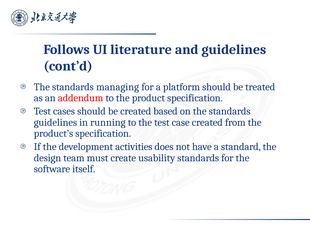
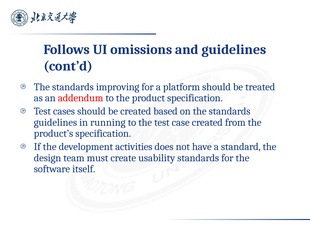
literature: literature -> omissions
managing: managing -> improving
